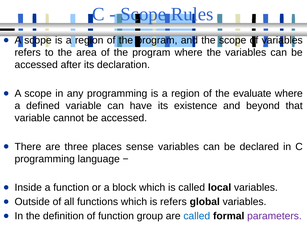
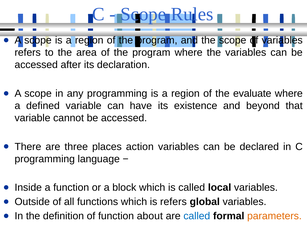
sense: sense -> action
group: group -> about
parameters colour: purple -> orange
